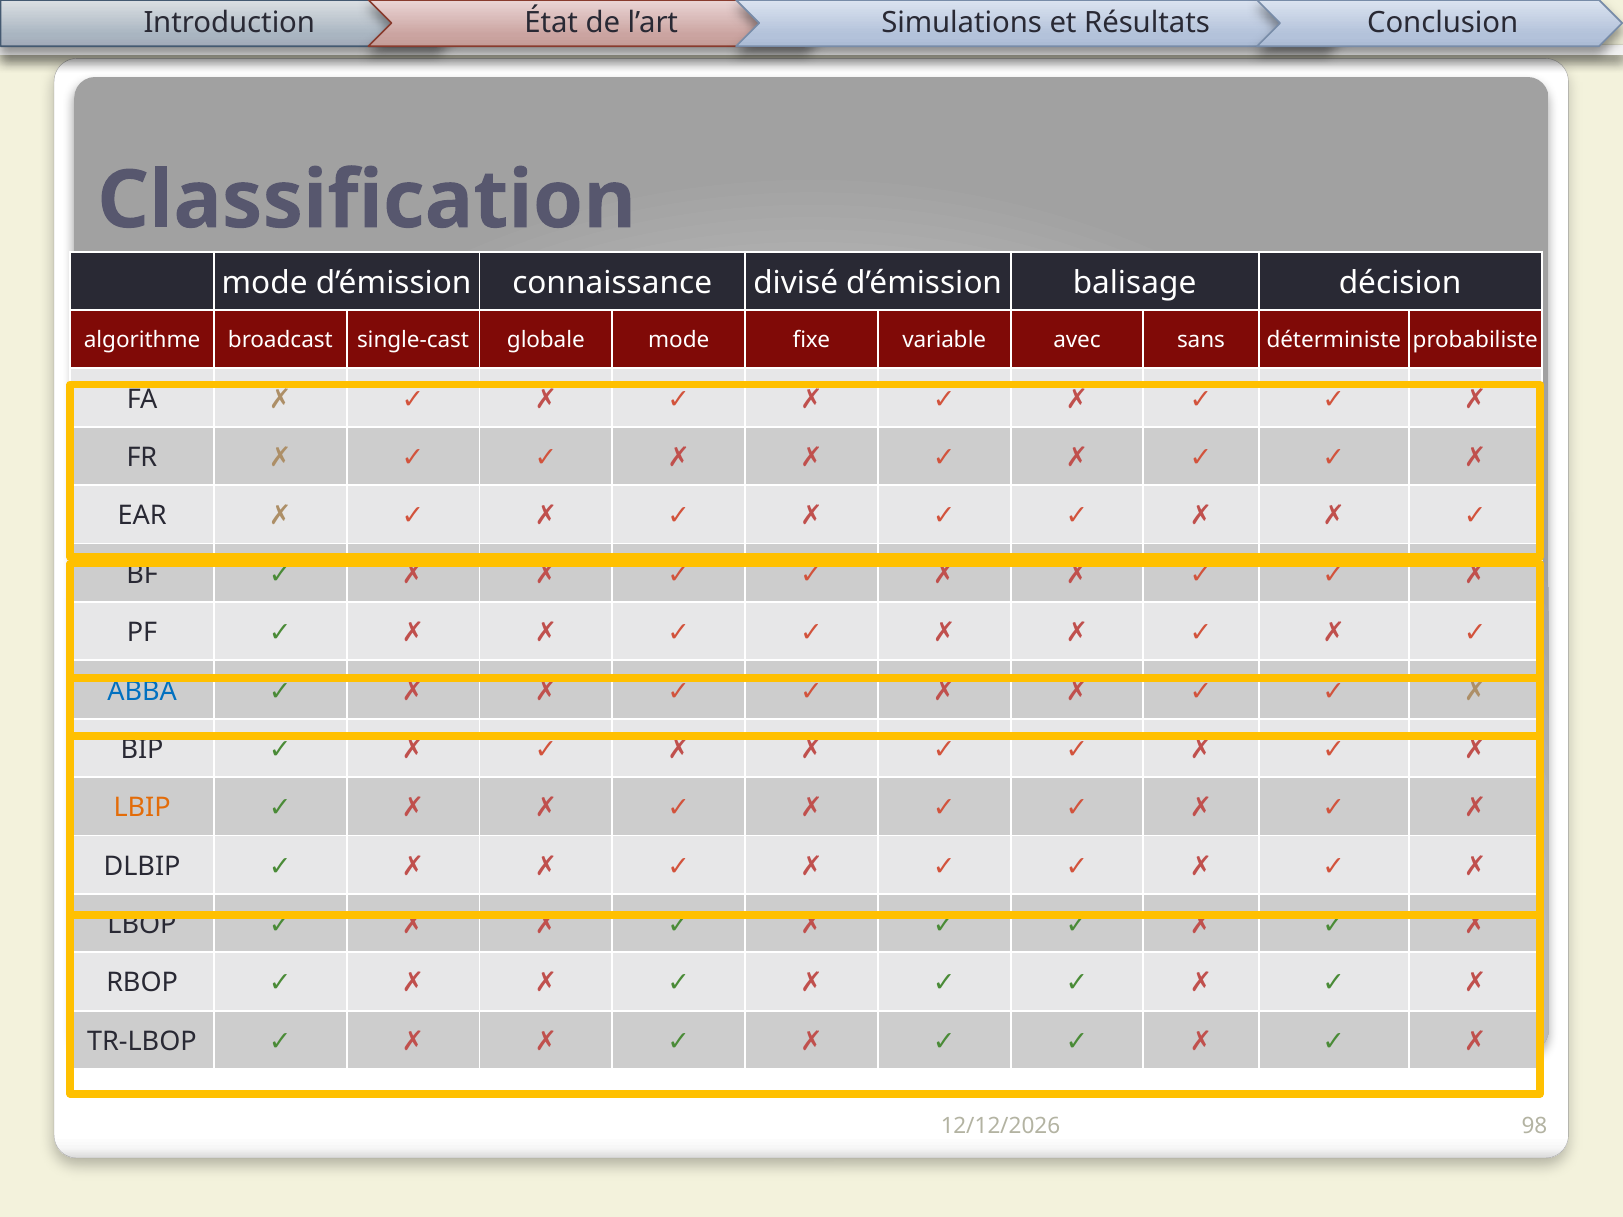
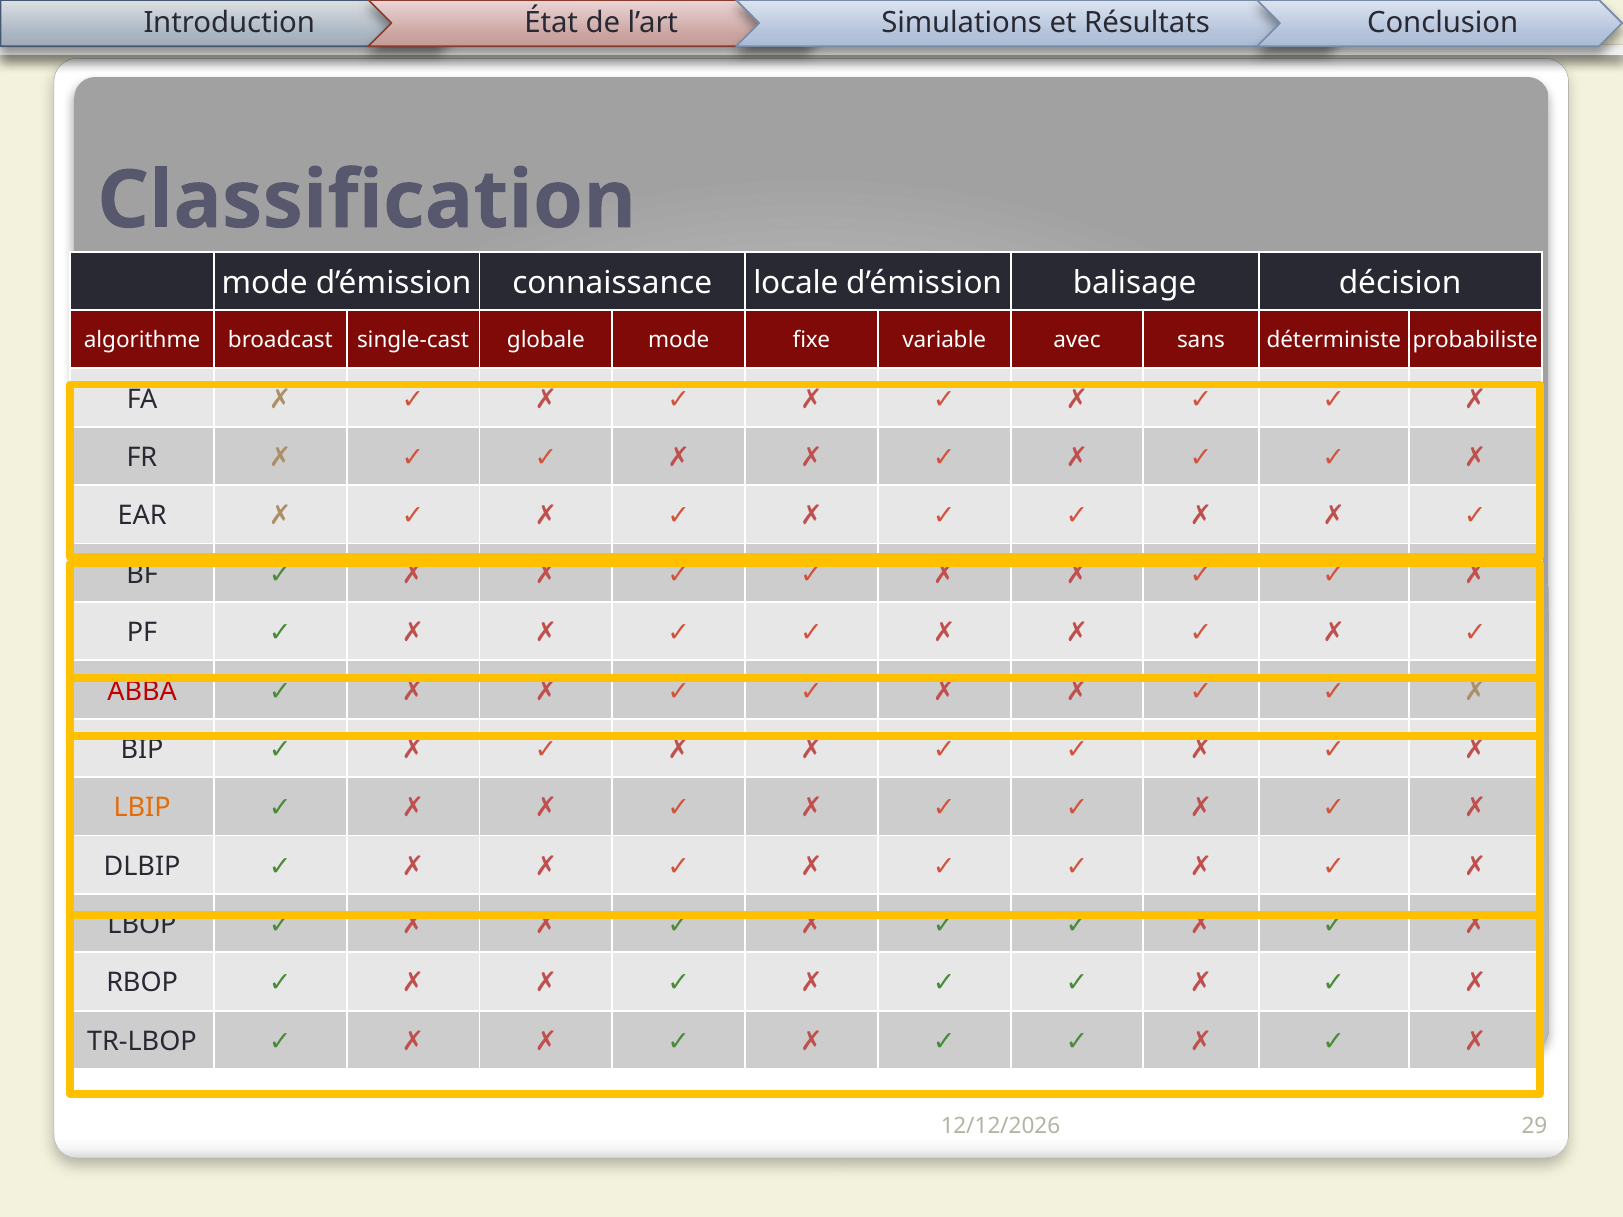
divisé: divisé -> locale
ABBA colour: blue -> red
98: 98 -> 29
